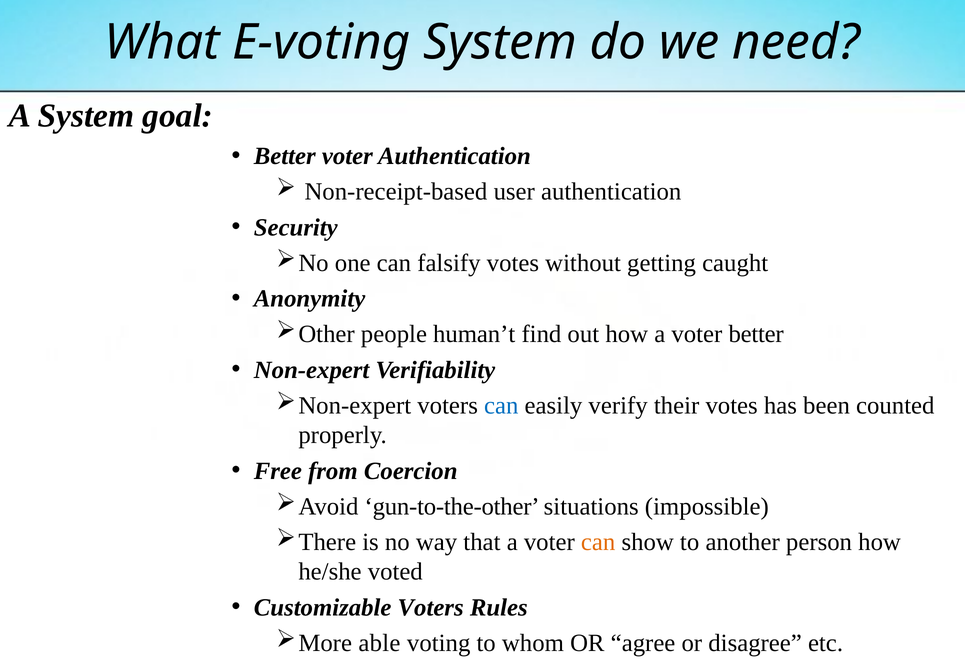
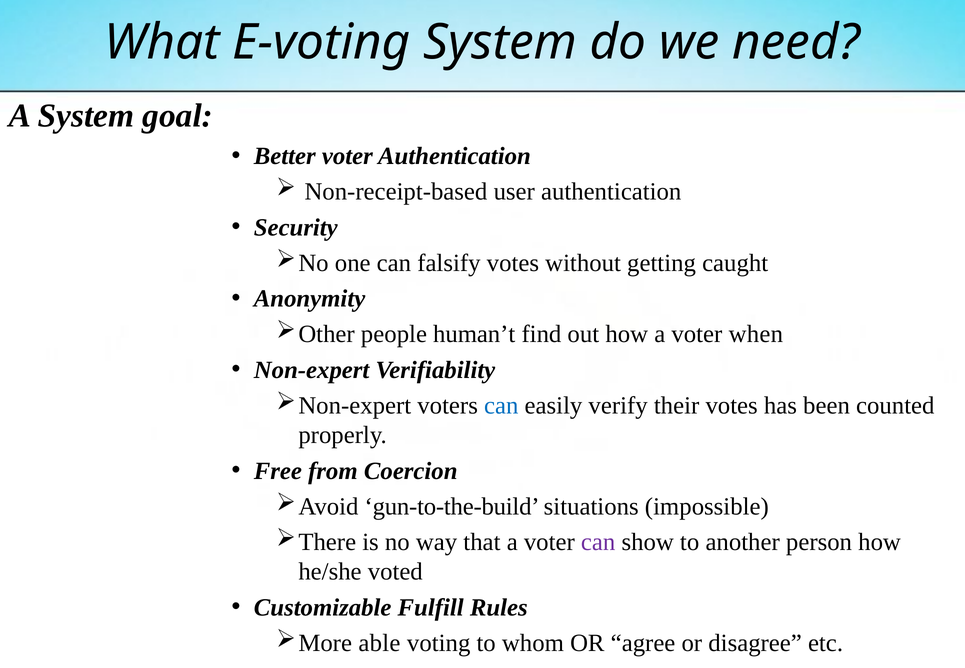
voter better: better -> when
gun-to-the-other: gun-to-the-other -> gun-to-the-build
can at (598, 542) colour: orange -> purple
Customizable Voters: Voters -> Fulfill
